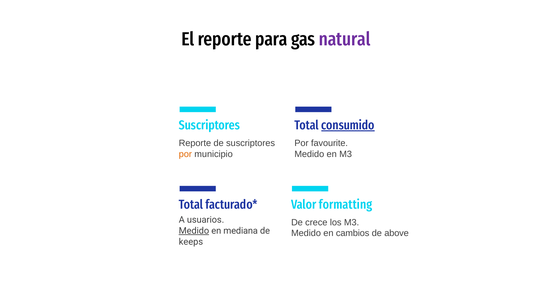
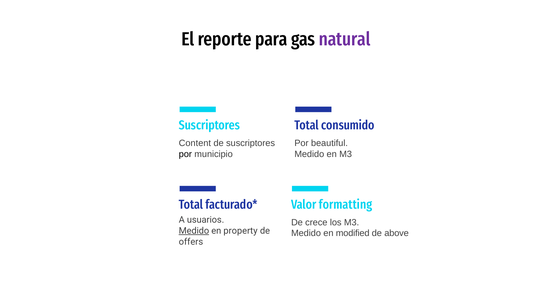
consumido underline: present -> none
Reporte at (195, 143): Reporte -> Content
favourite: favourite -> beautiful
por at (185, 154) colour: orange -> black
mediana: mediana -> property
cambios: cambios -> modified
keeps: keeps -> offers
